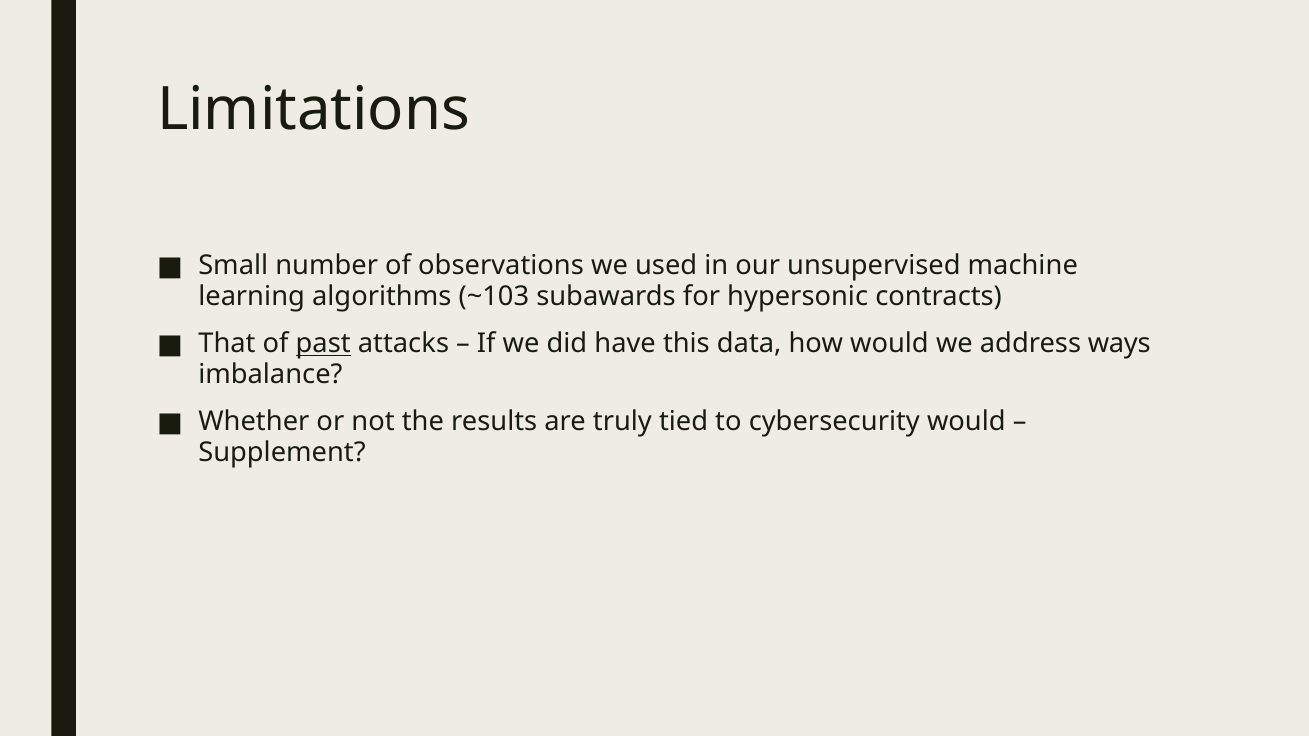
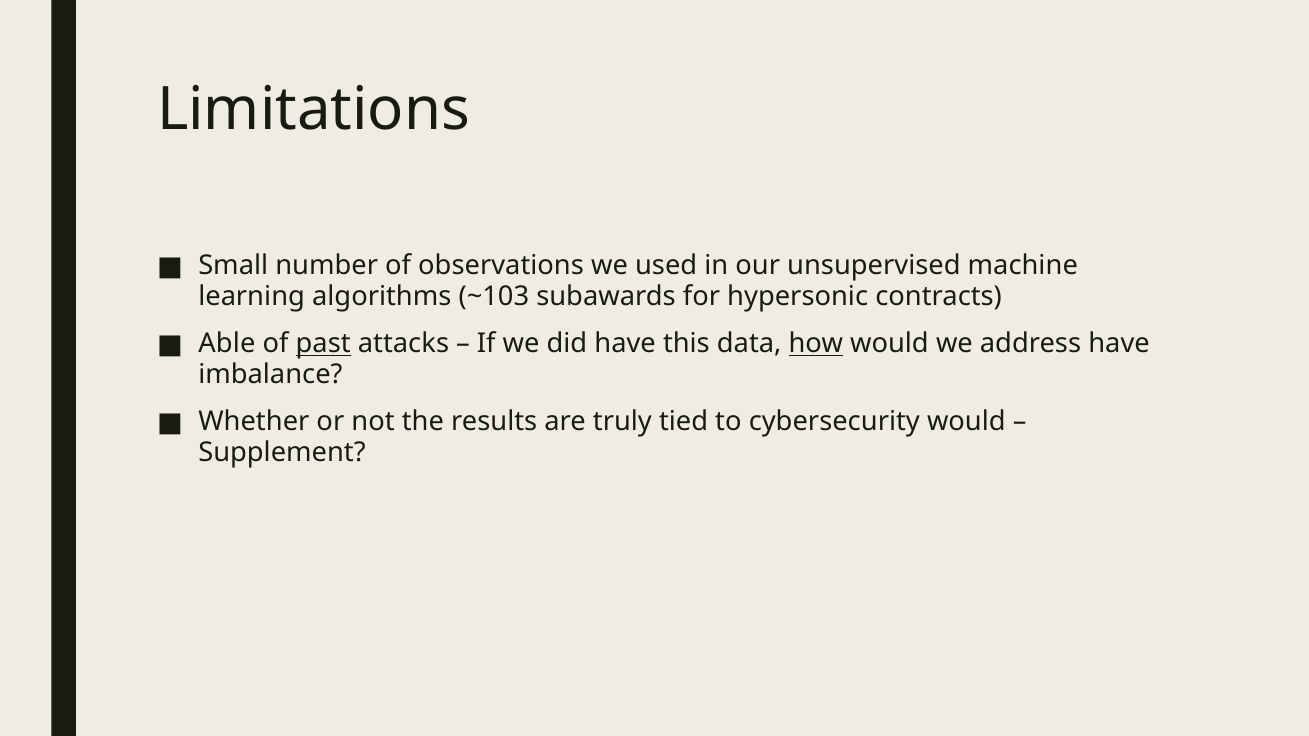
That: That -> Able
how underline: none -> present
address ways: ways -> have
